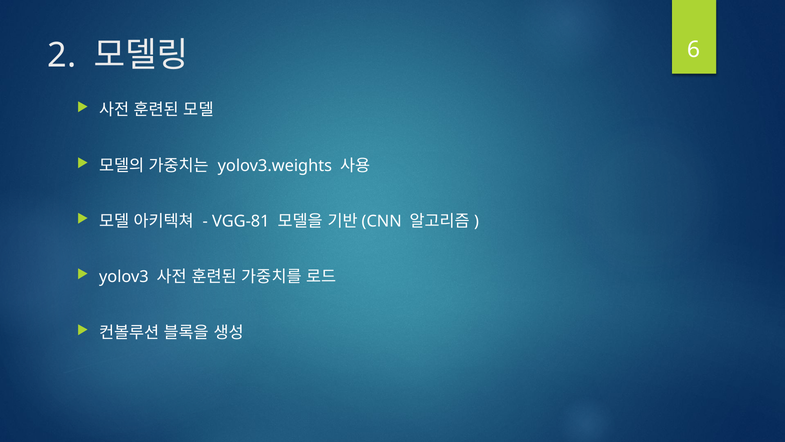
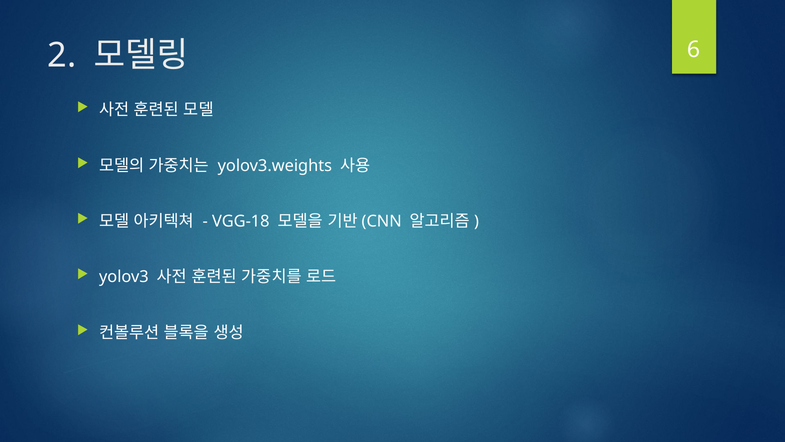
VGG-81: VGG-81 -> VGG-18
